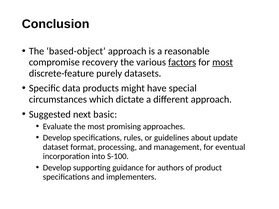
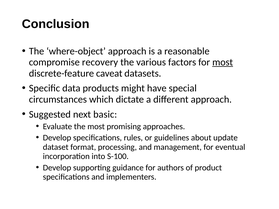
based-object: based-object -> where-object
factors underline: present -> none
purely: purely -> caveat
